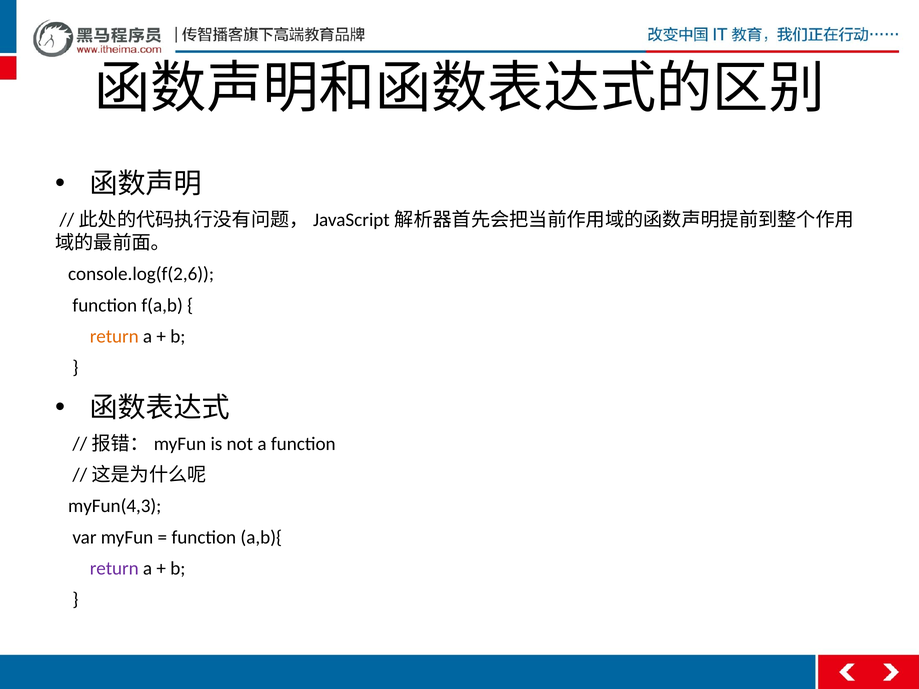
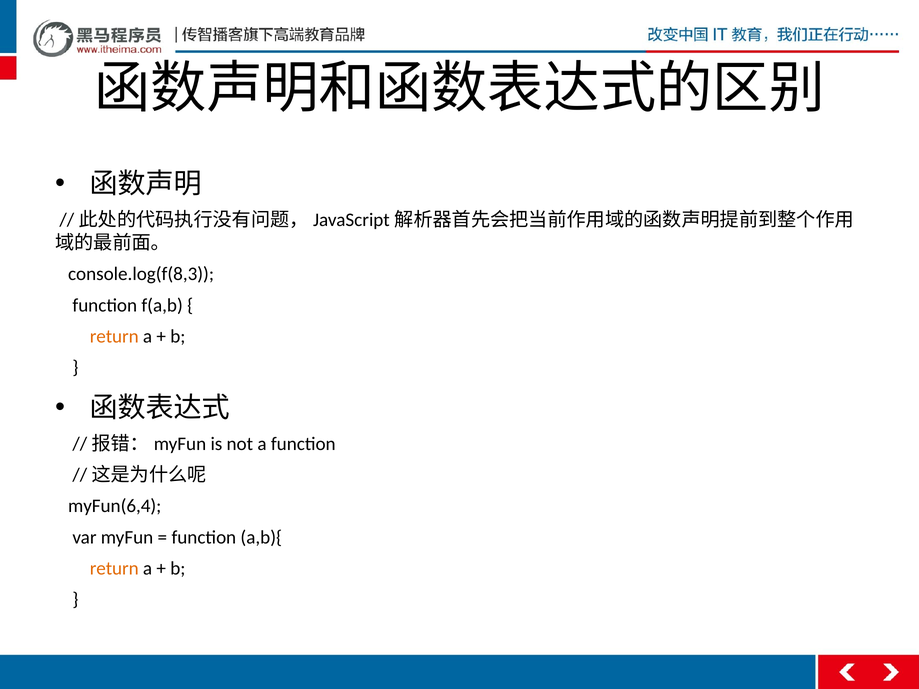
console.log(f(2,6: console.log(f(2,6 -> console.log(f(8,3
myFun(4,3: myFun(4,3 -> myFun(6,4
return at (114, 569) colour: purple -> orange
